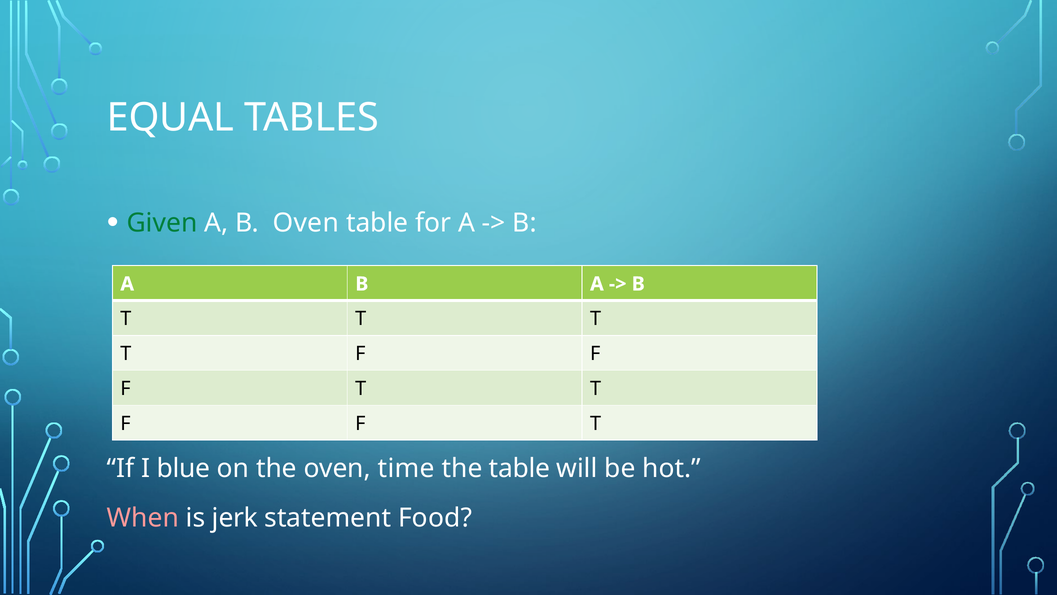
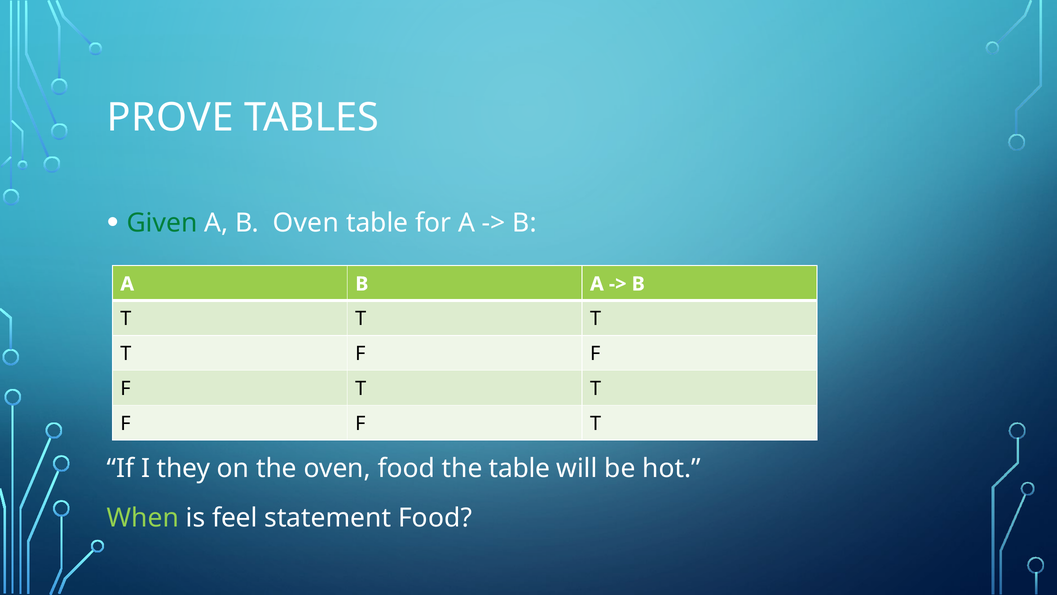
EQUAL: EQUAL -> PROVE
blue: blue -> they
oven time: time -> food
When colour: pink -> light green
jerk: jerk -> feel
